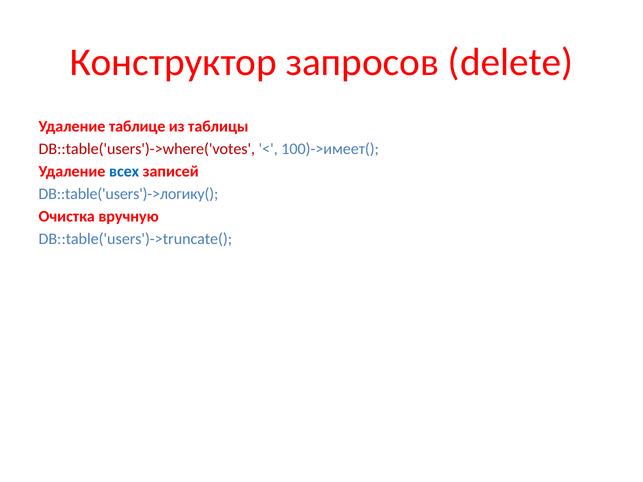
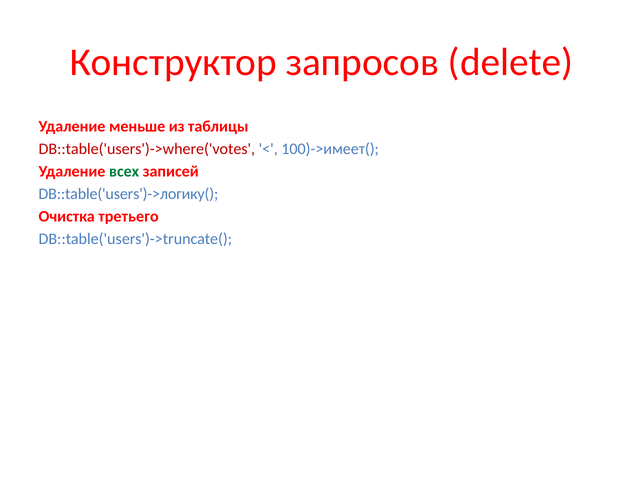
таблице: таблице -> меньше
всех colour: blue -> green
вручную: вручную -> третьего
